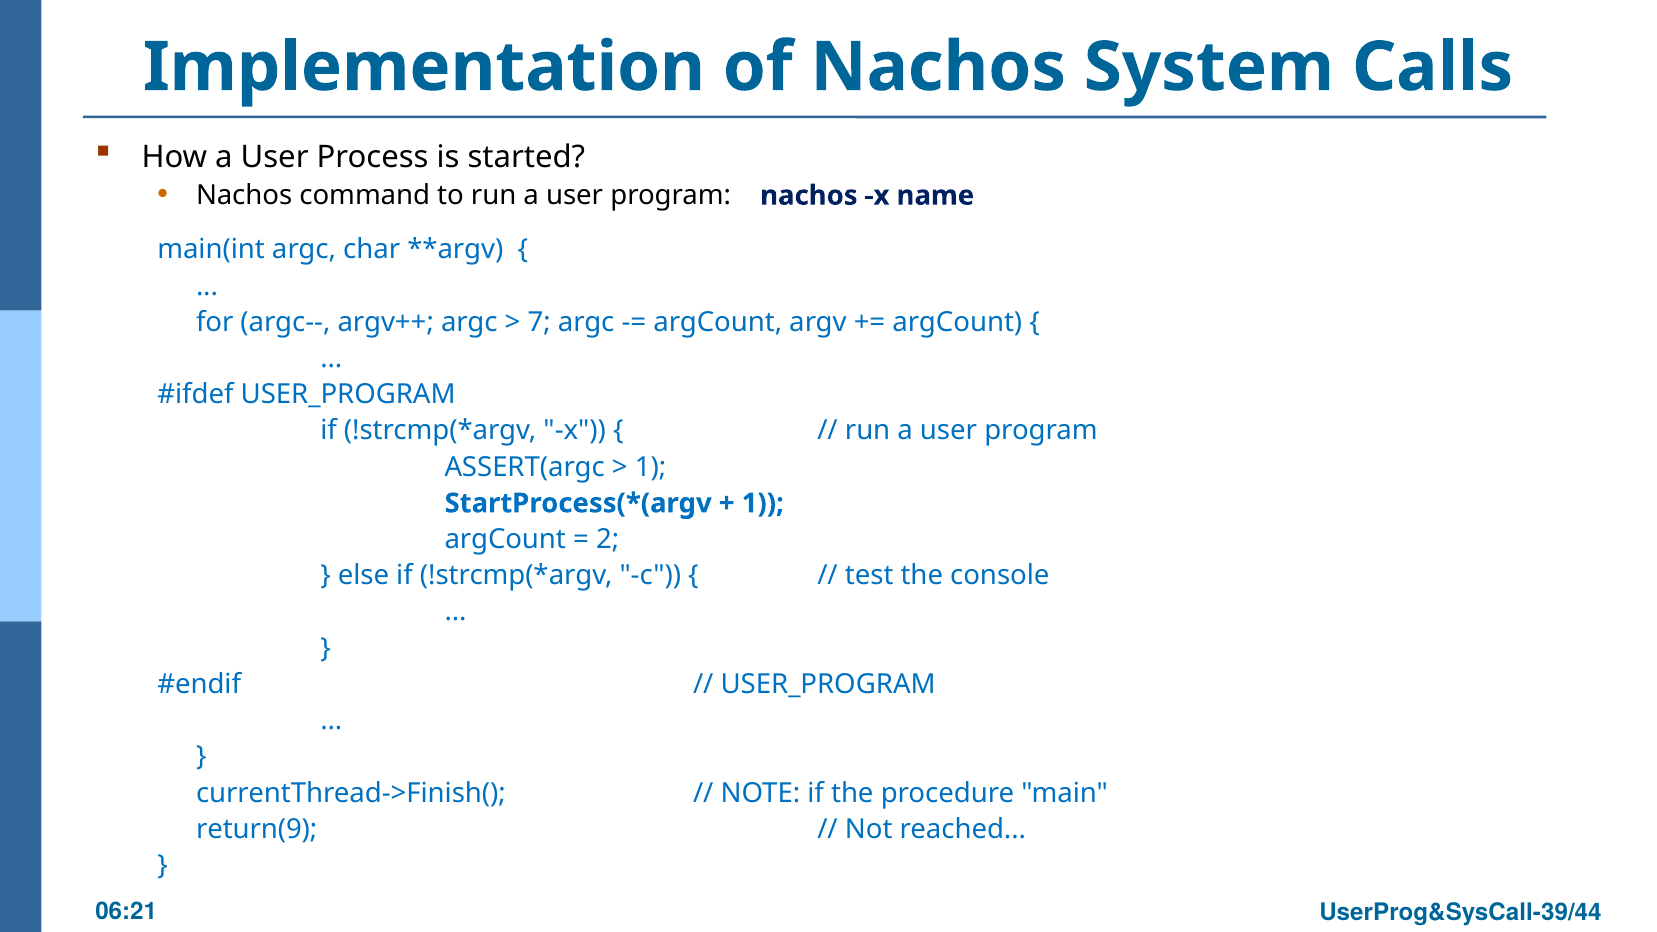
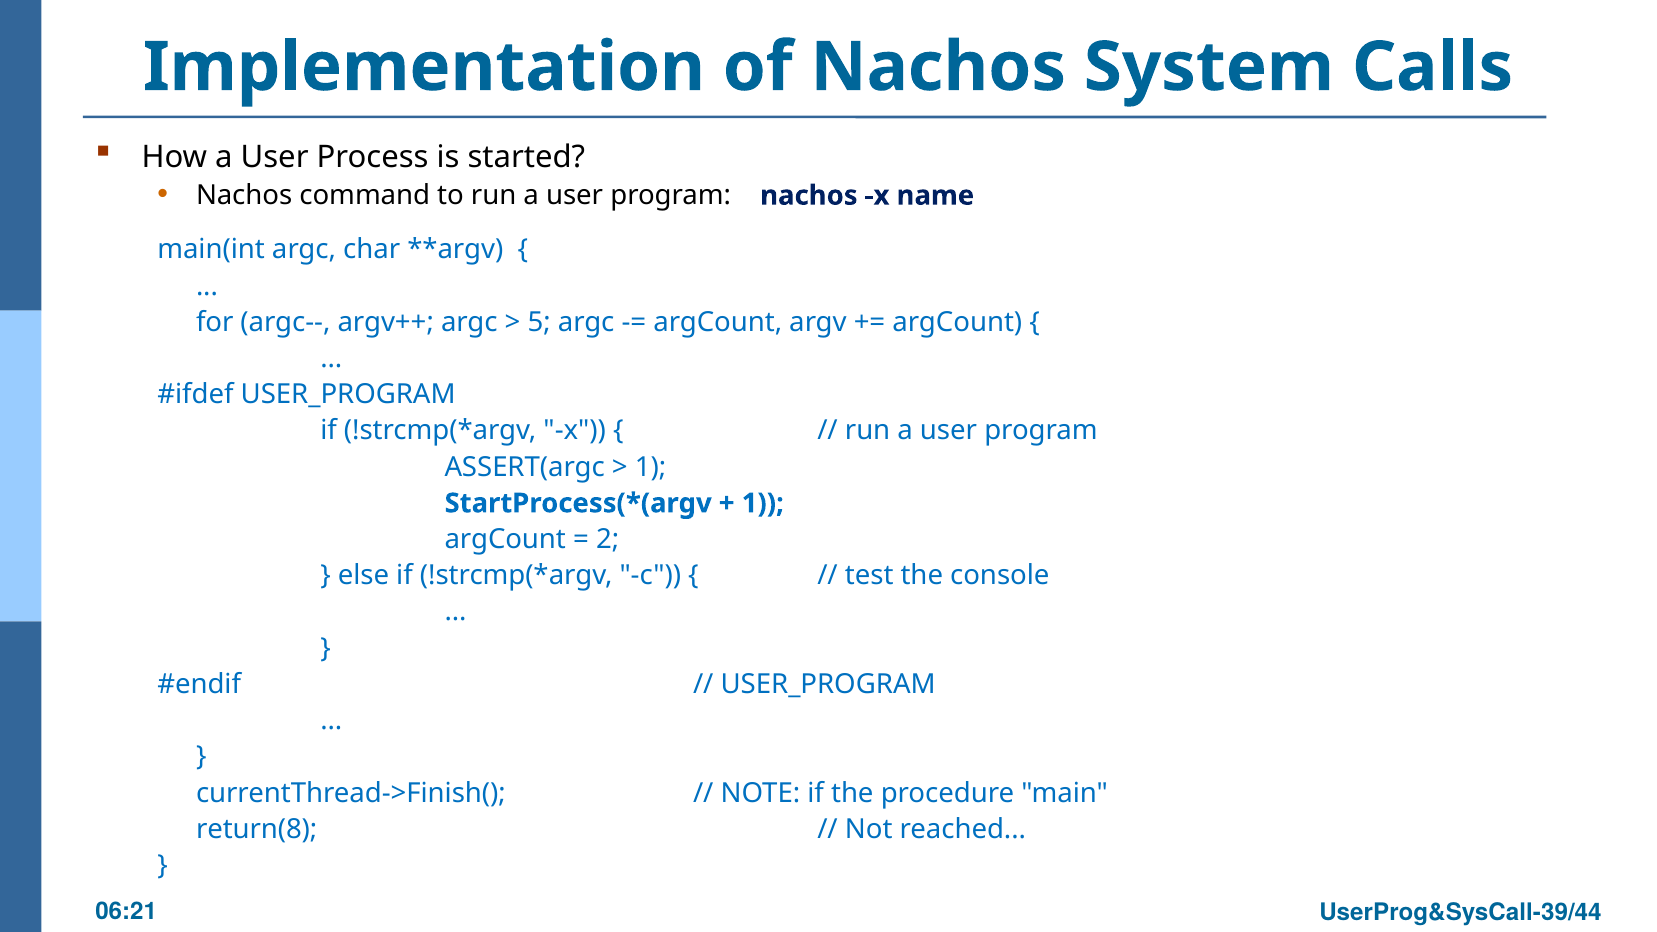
7: 7 -> 5
return(9: return(9 -> return(8
